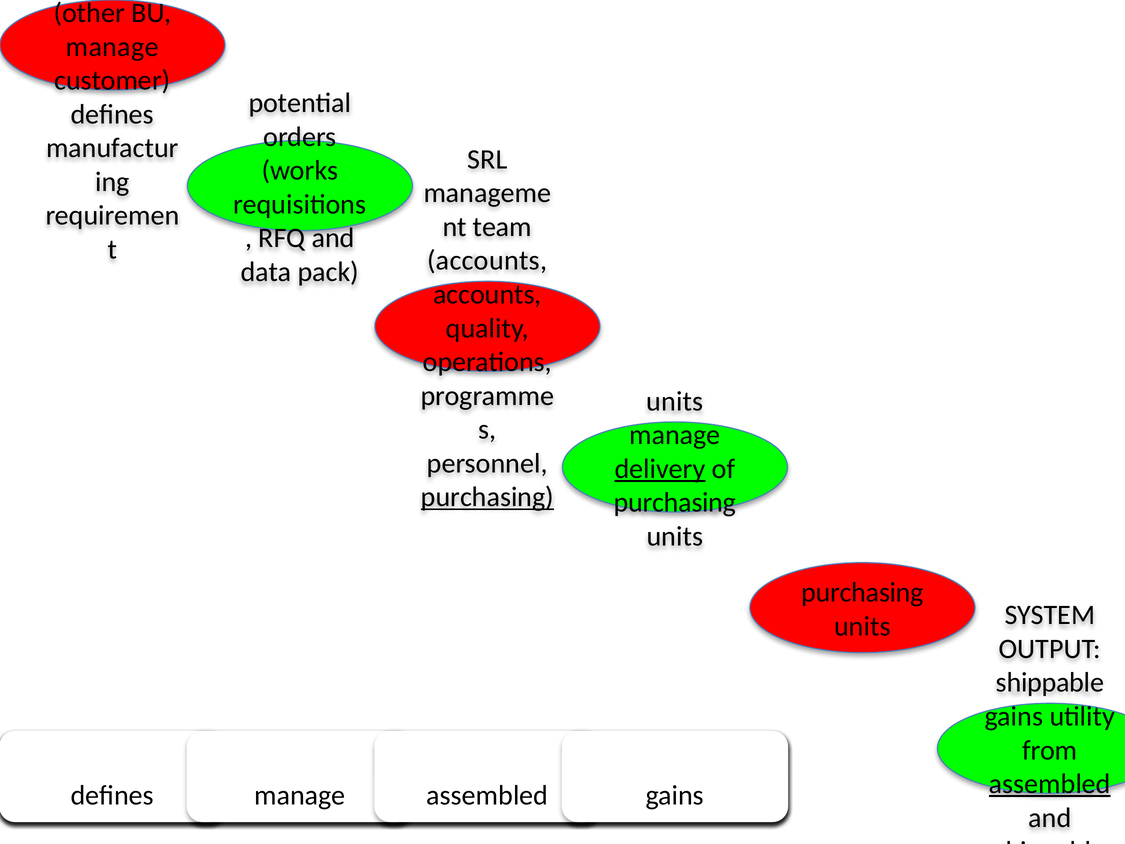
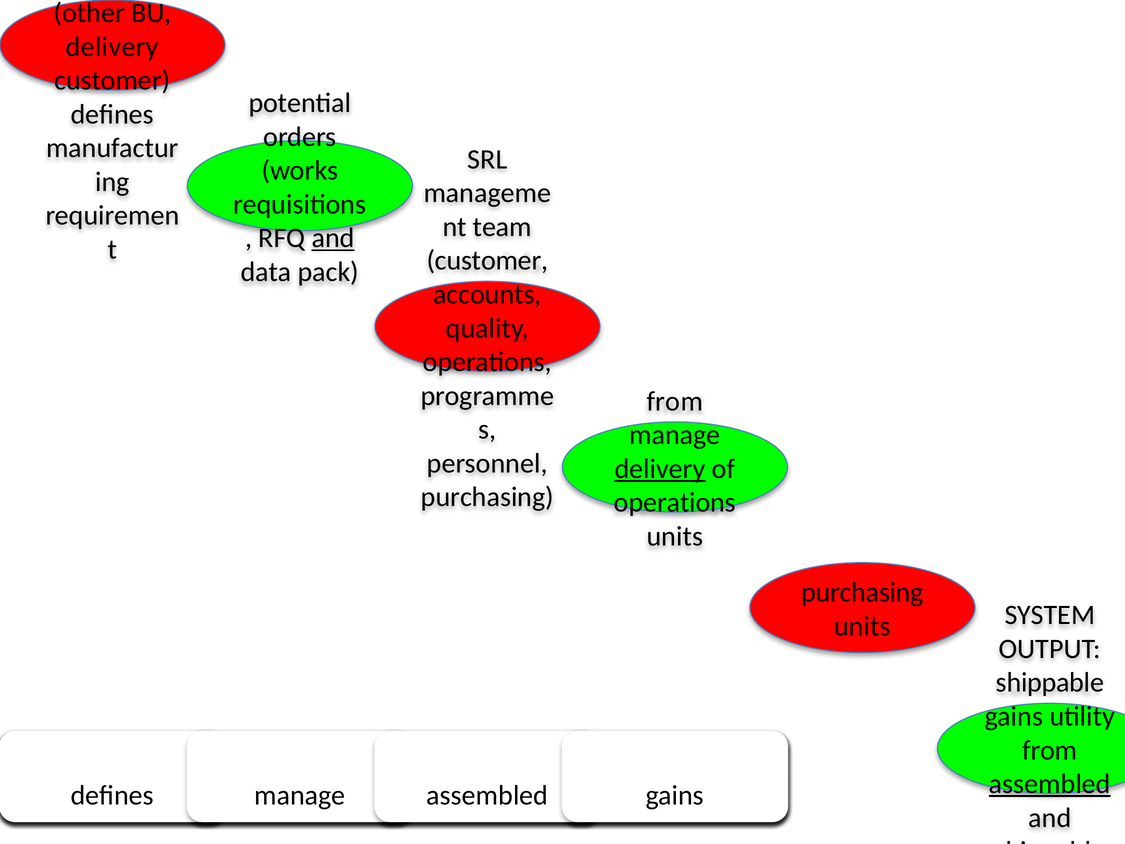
manage at (112, 47): manage -> delivery
and at (333, 238) underline: none -> present
accounts at (487, 261): accounts -> customer
units at (675, 401): units -> from
purchasing at (487, 497) underline: present -> none
purchasing at (675, 503): purchasing -> operations
